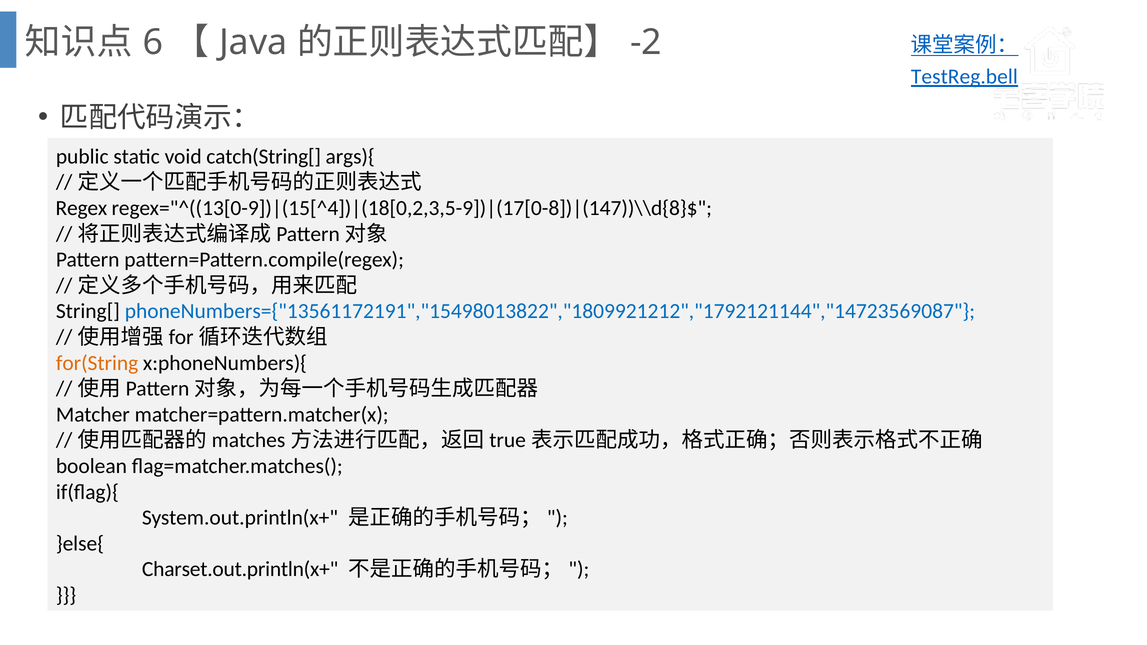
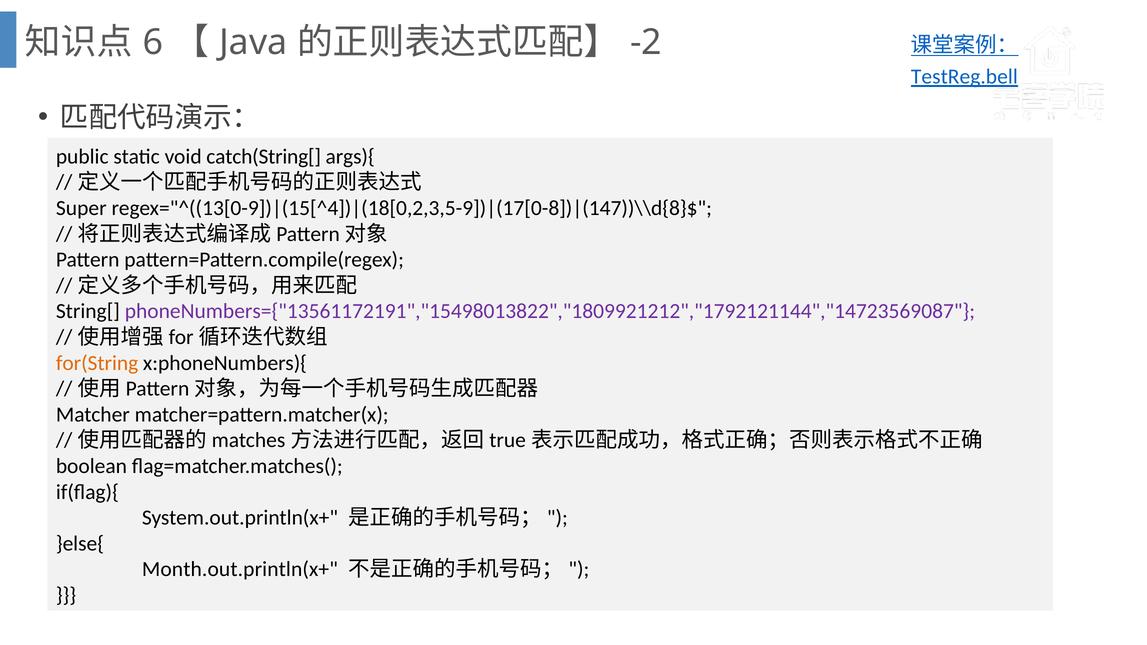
Regex: Regex -> Super
phoneNumbers={"13561172191","15498013822","1809921212","1792121144","14723569087 colour: blue -> purple
Charset.out.println(x+: Charset.out.println(x+ -> Month.out.println(x+
